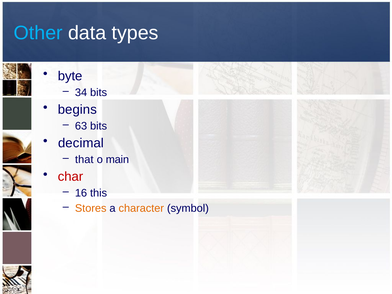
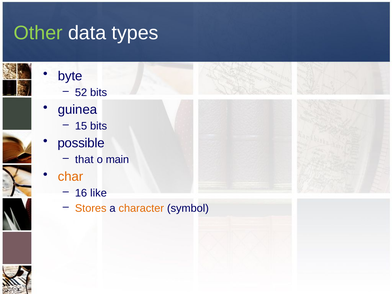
Other colour: light blue -> light green
34: 34 -> 52
begins: begins -> guinea
63: 63 -> 15
decimal: decimal -> possible
char colour: red -> orange
this: this -> like
